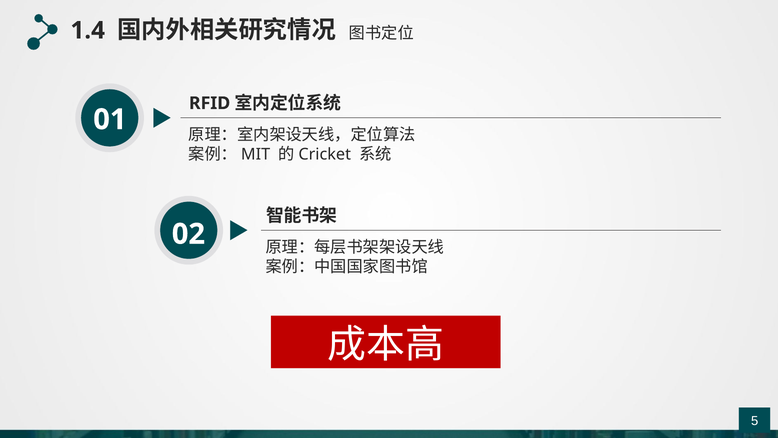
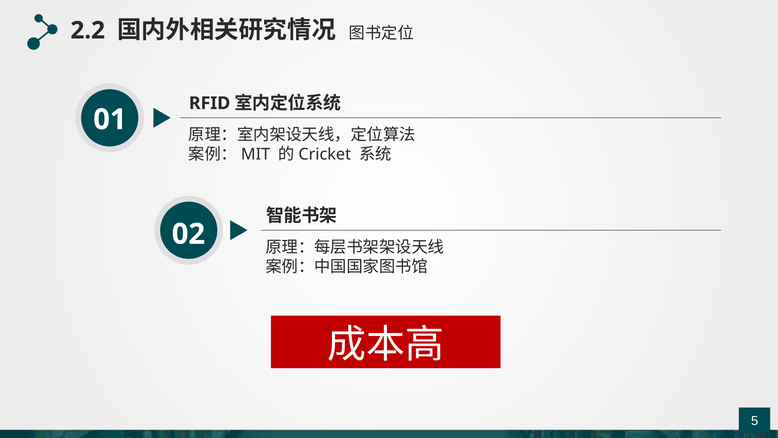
1.4: 1.4 -> 2.2
